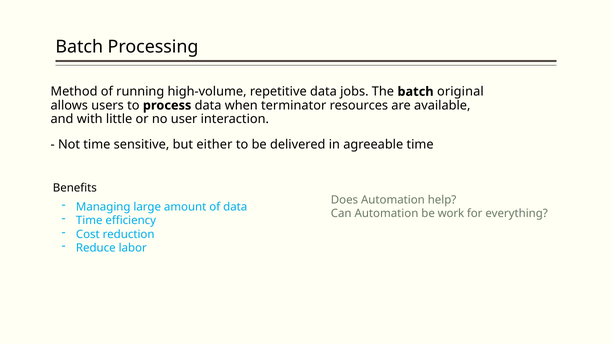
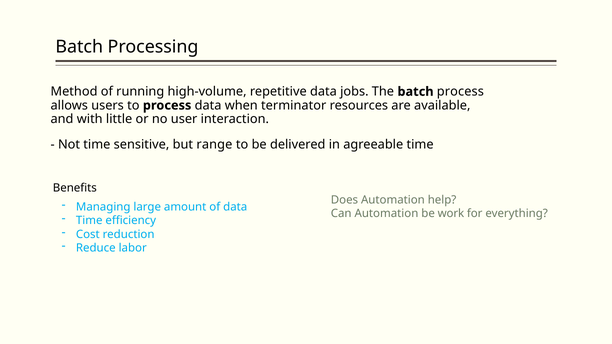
batch original: original -> process
either: either -> range
